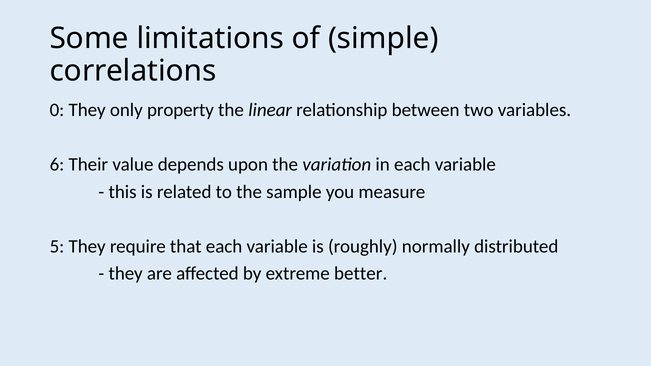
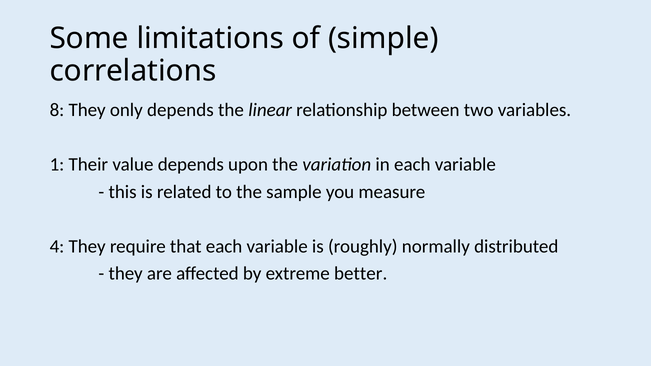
0: 0 -> 8
only property: property -> depends
6: 6 -> 1
5: 5 -> 4
